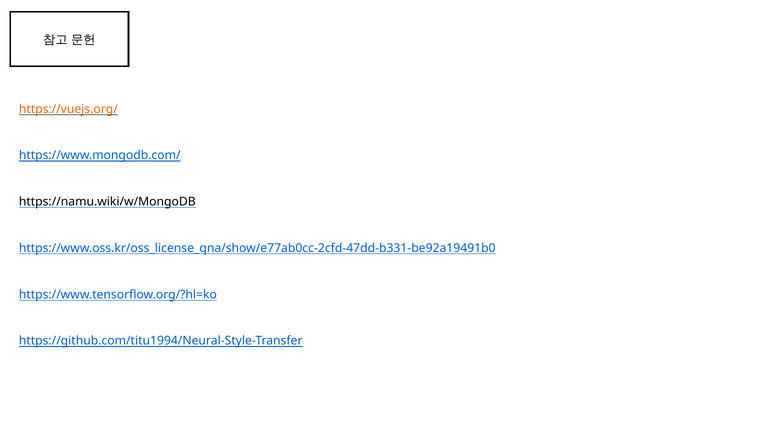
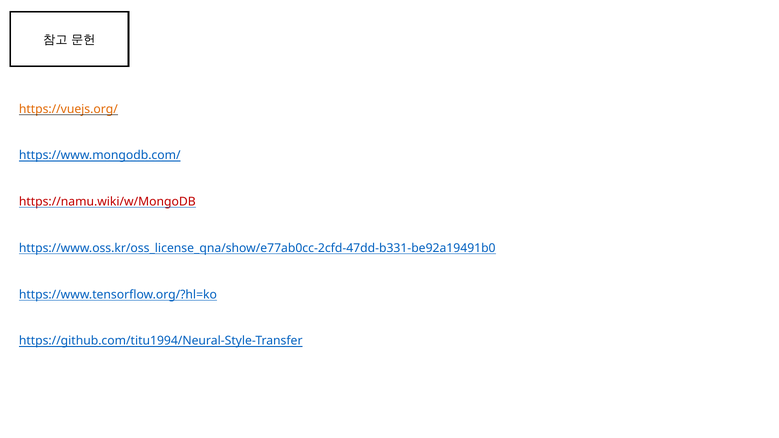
https://namu.wiki/w/MongoDB colour: black -> red
